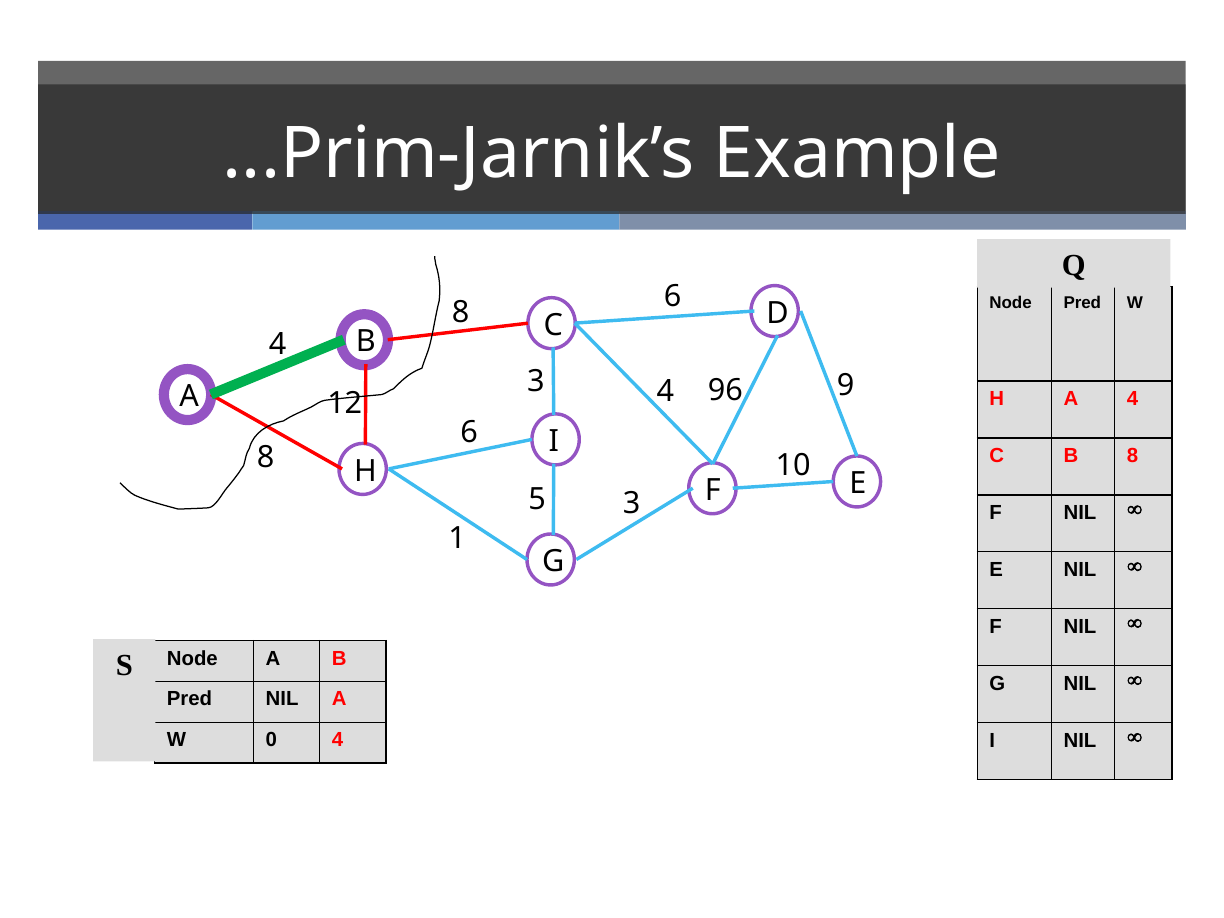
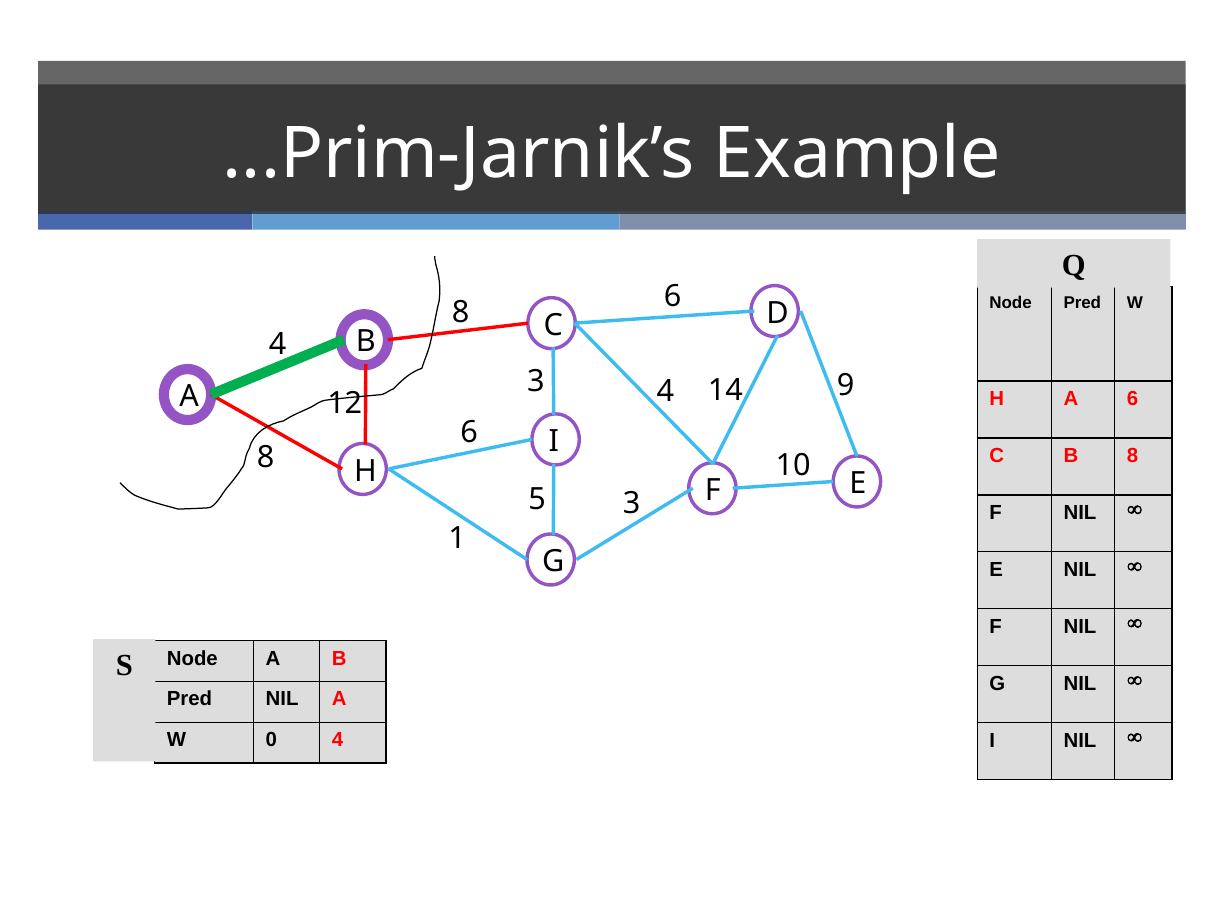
96: 96 -> 14
A 4: 4 -> 6
